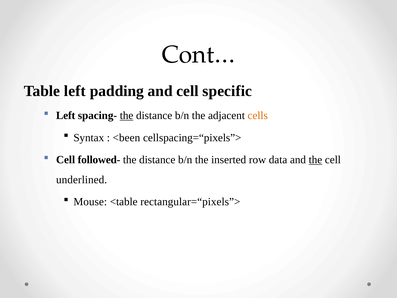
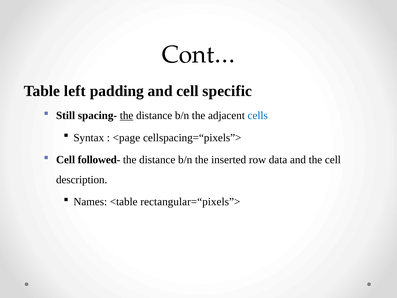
Left at (66, 115): Left -> Still
cells colour: orange -> blue
<been: <been -> <page
the at (315, 160) underline: present -> none
underlined: underlined -> description
Mouse: Mouse -> Names
